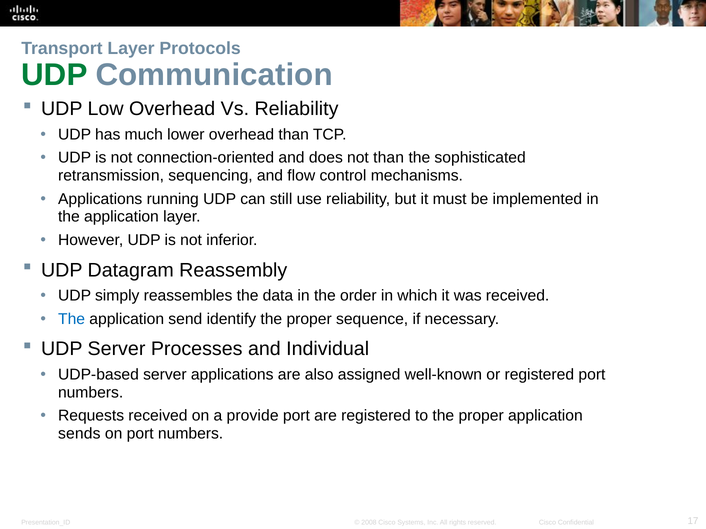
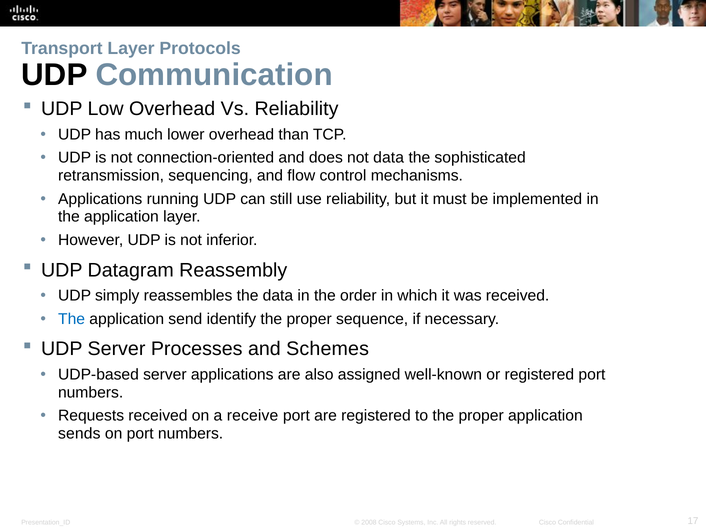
UDP at (54, 75) colour: green -> black
not than: than -> data
Individual: Individual -> Schemes
provide: provide -> receive
